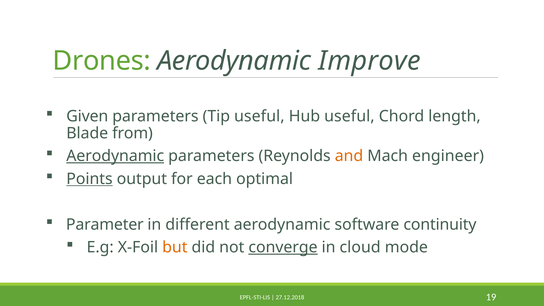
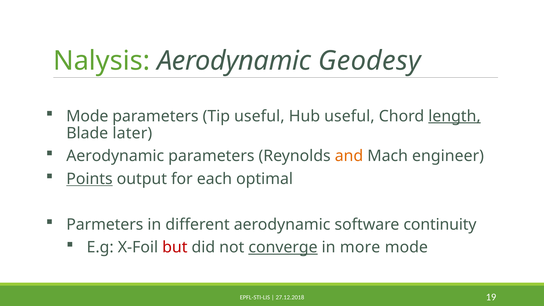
Drones: Drones -> Nalysis
Improve: Improve -> Geodesy
Given at (87, 116): Given -> Mode
length underline: none -> present
from: from -> later
Aerodynamic at (115, 156) underline: present -> none
Parameter: Parameter -> Parmeters
but colour: orange -> red
cloud: cloud -> more
